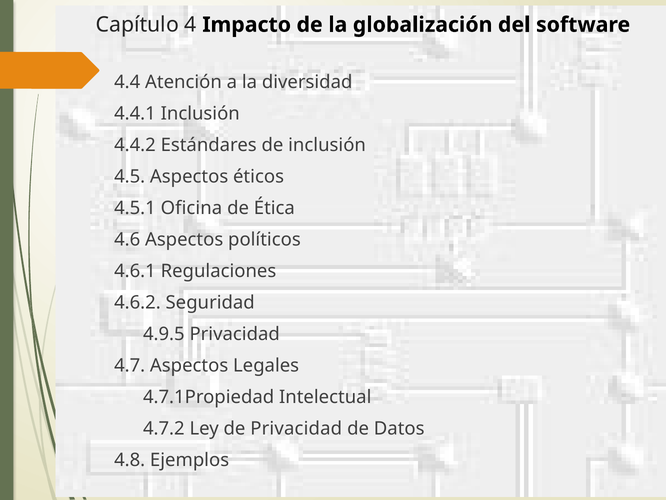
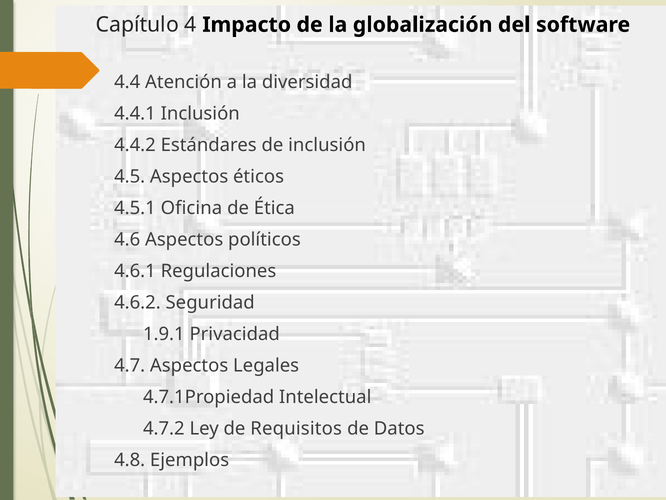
4.9.5: 4.9.5 -> 1.9.1
de Privacidad: Privacidad -> Requisitos
